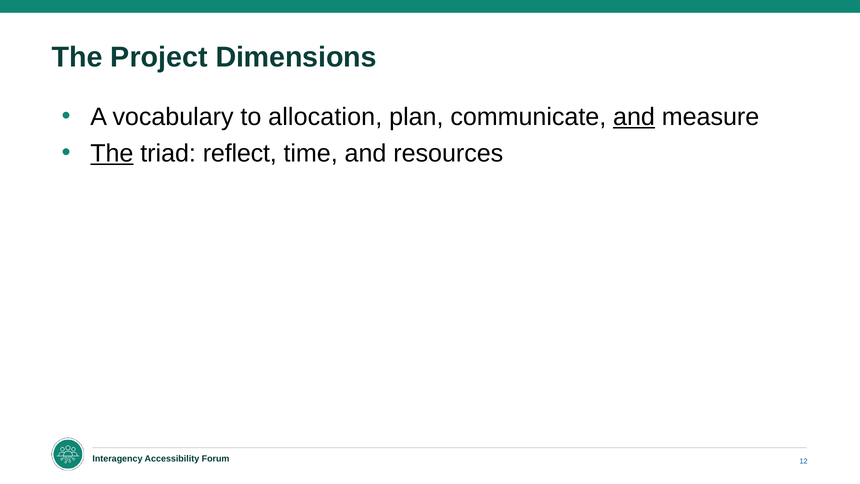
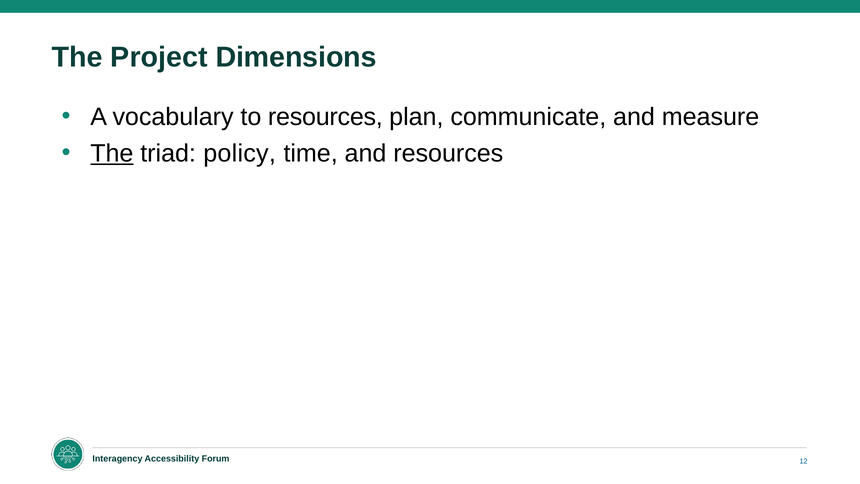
to allocation: allocation -> resources
and at (634, 117) underline: present -> none
reflect: reflect -> policy
